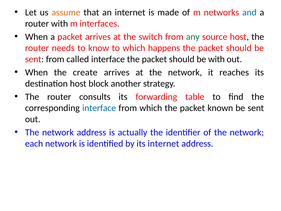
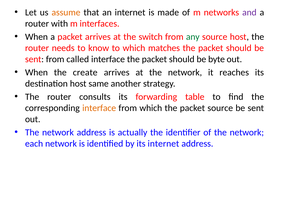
and colour: blue -> purple
happens: happens -> matches
be with: with -> byte
block: block -> same
interface at (99, 108) colour: blue -> orange
packet known: known -> source
